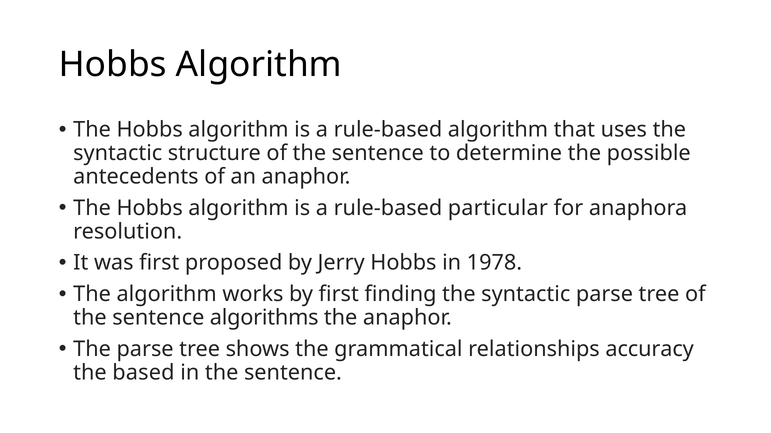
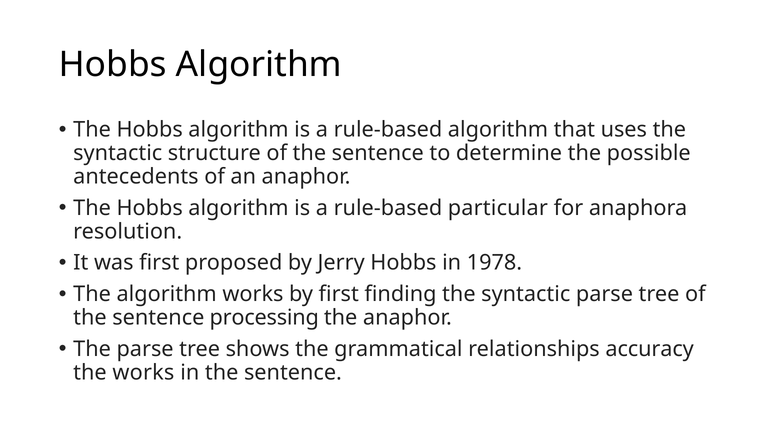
algorithms: algorithms -> processing
the based: based -> works
